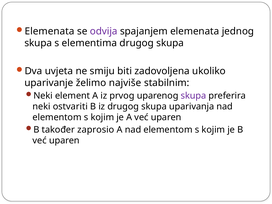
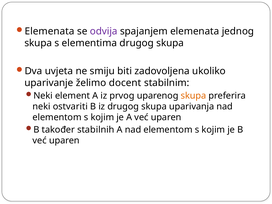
najviše: najviše -> docent
skupa at (193, 96) colour: purple -> orange
zaprosio: zaprosio -> stabilnih
